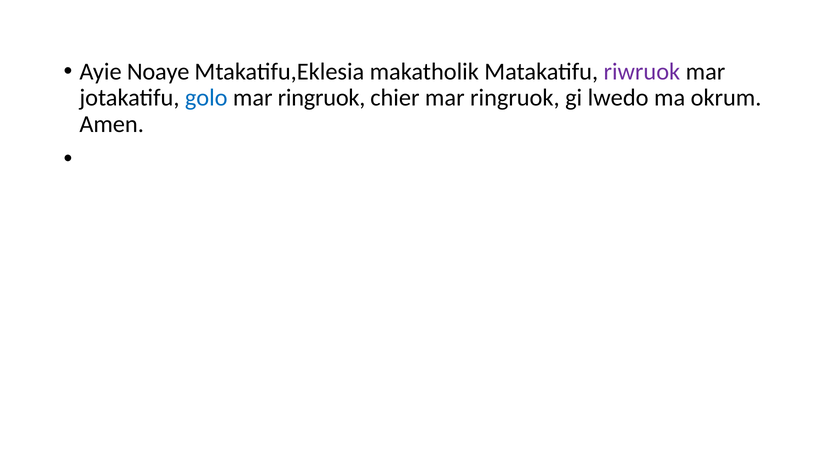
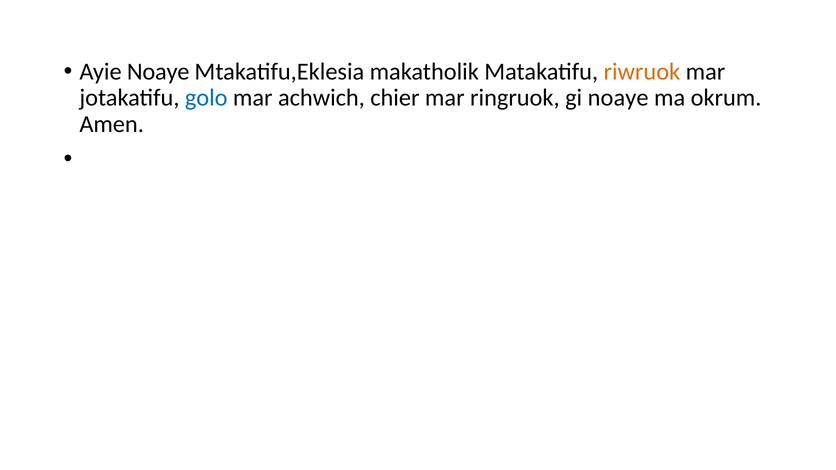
riwruok colour: purple -> orange
ringruok at (322, 98): ringruok -> achwich
gi lwedo: lwedo -> noaye
